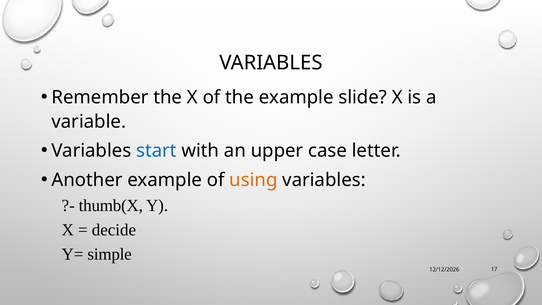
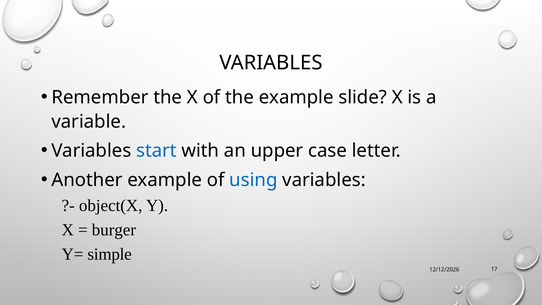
using colour: orange -> blue
thumb(X: thumb(X -> object(X
decide: decide -> burger
